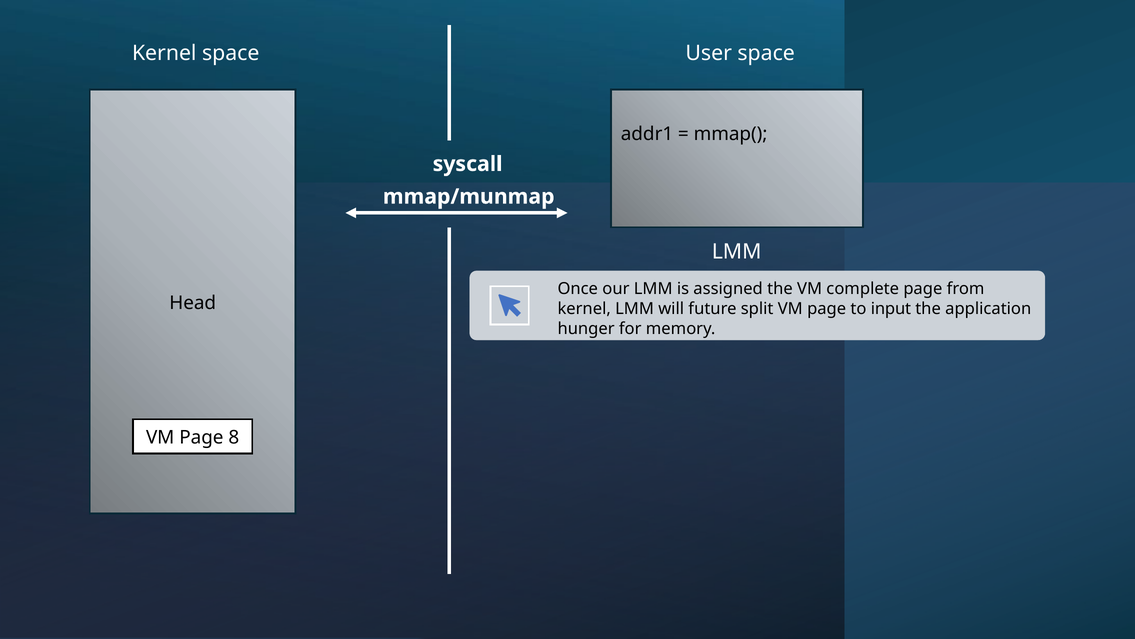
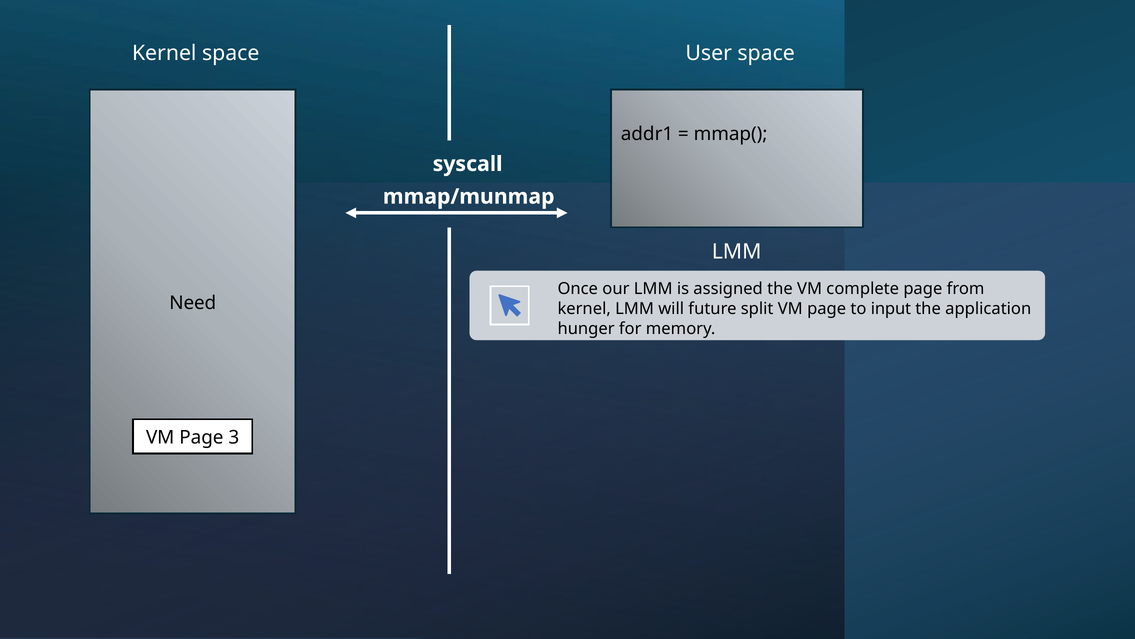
Head: Head -> Need
8: 8 -> 3
